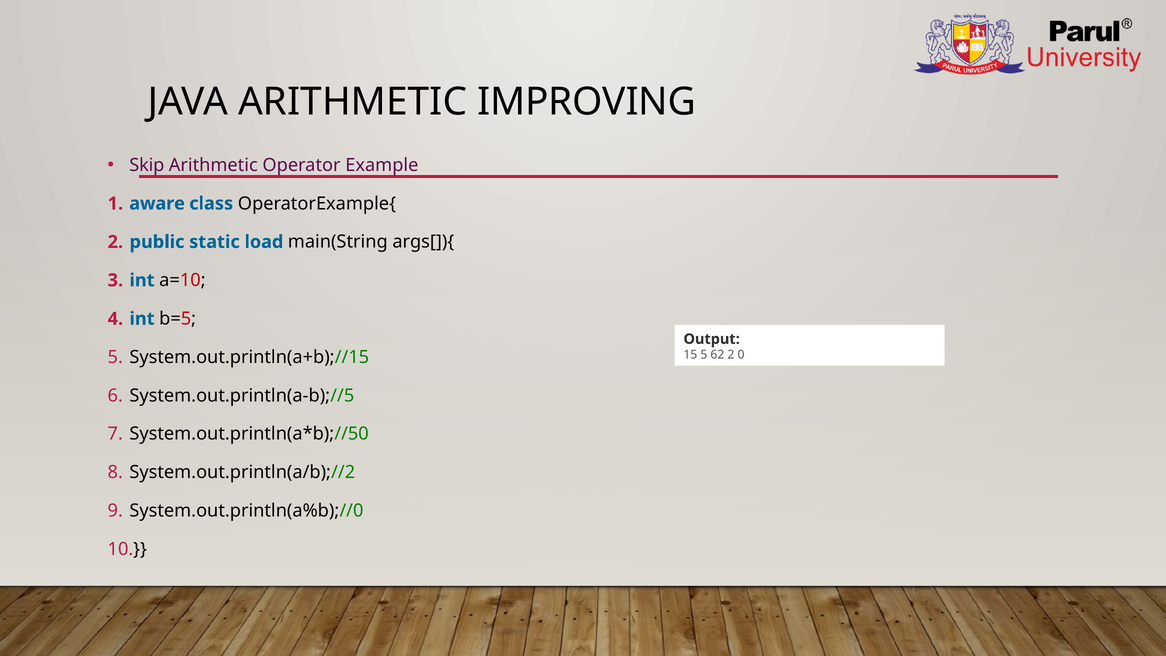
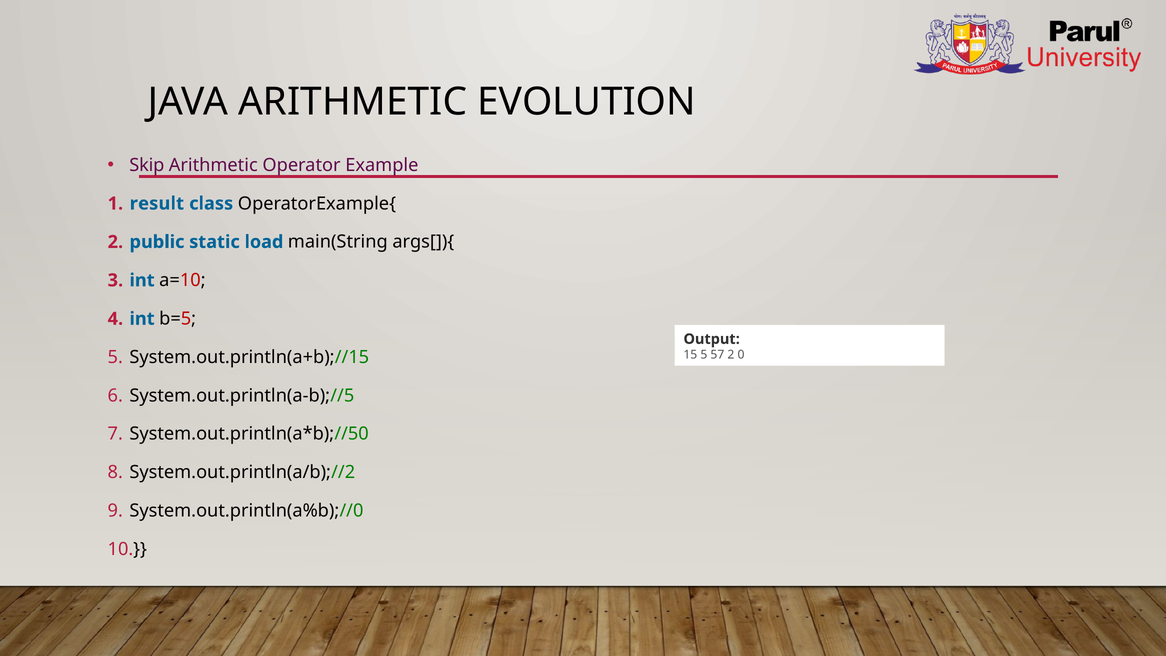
IMPROVING: IMPROVING -> EVOLUTION
aware: aware -> result
62: 62 -> 57
